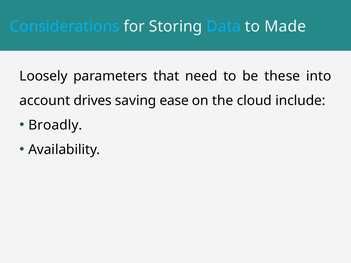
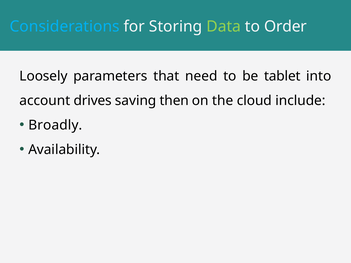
Data colour: light blue -> light green
Made: Made -> Order
these: these -> tablet
ease: ease -> then
